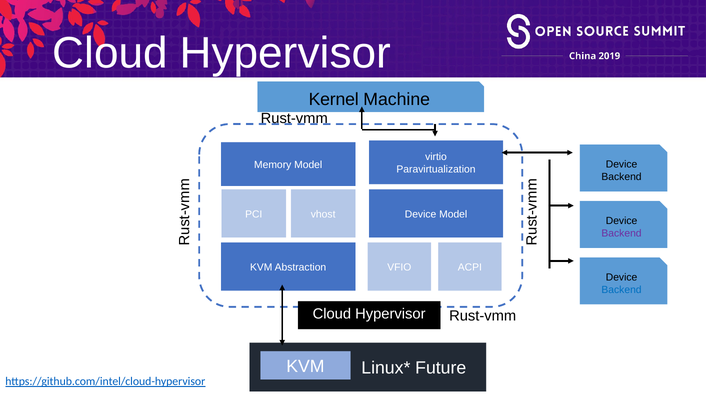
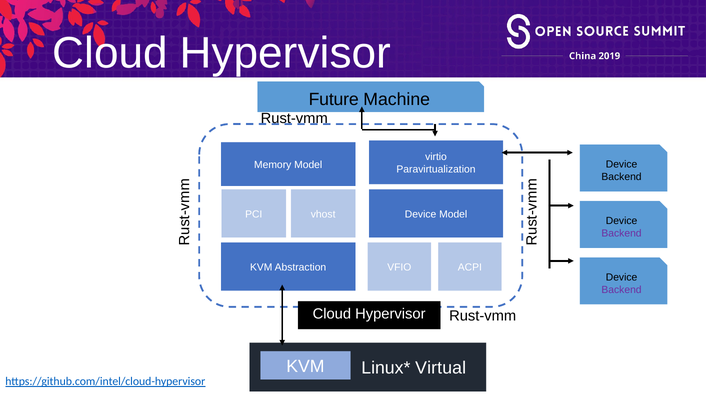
Kernel: Kernel -> Future
Backend at (622, 290) colour: blue -> purple
Future: Future -> Virtual
